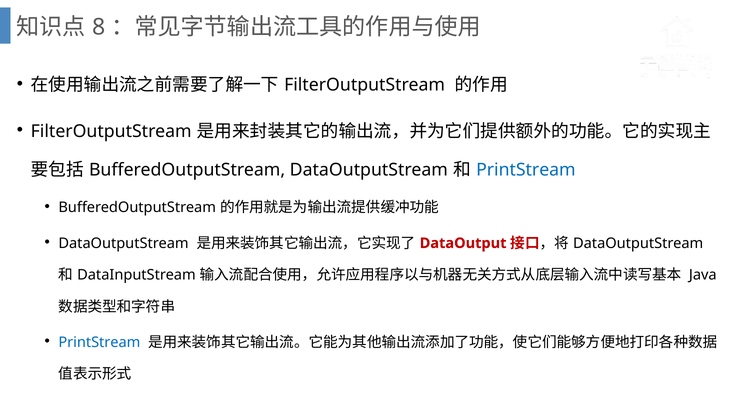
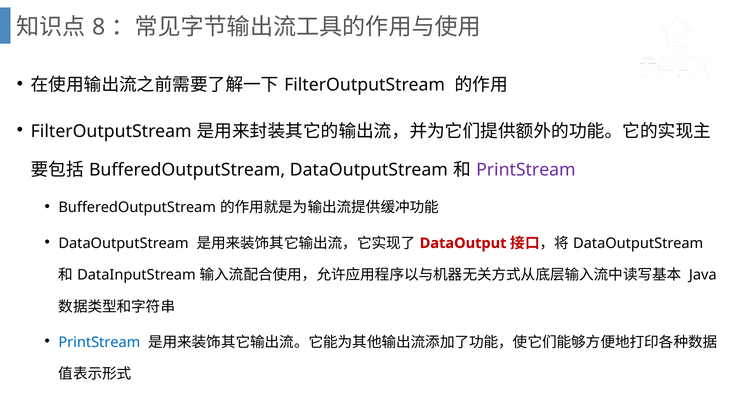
PrintStream at (526, 170) colour: blue -> purple
